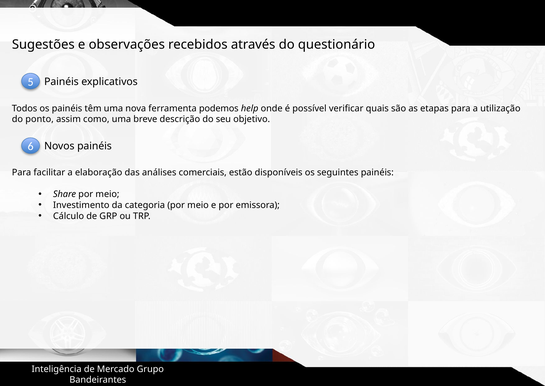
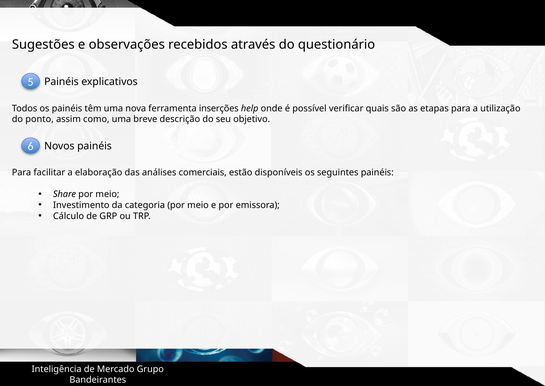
podemos: podemos -> inserções
